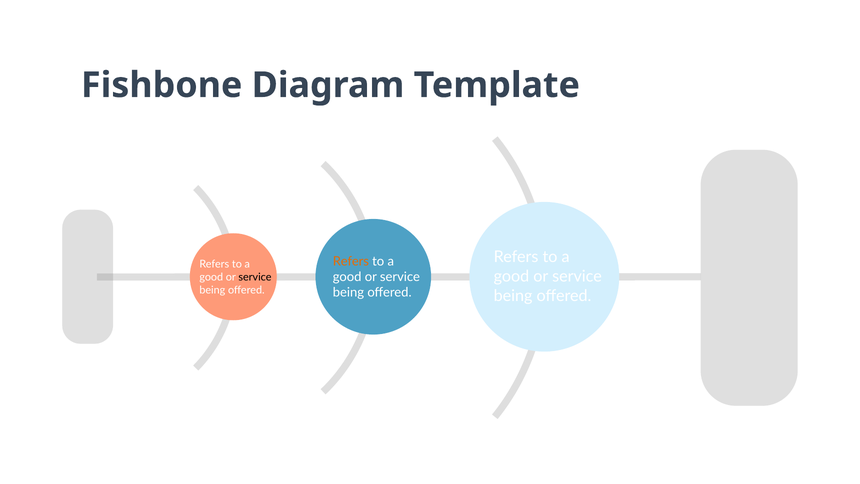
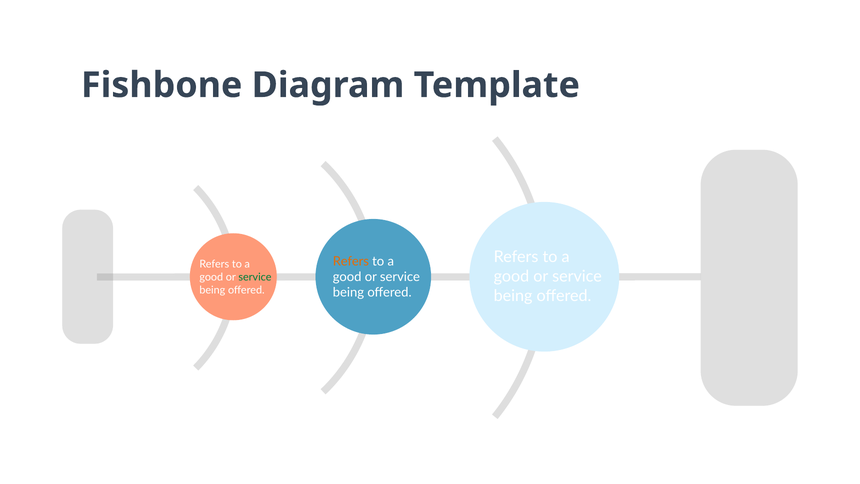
service at (255, 277) colour: black -> green
